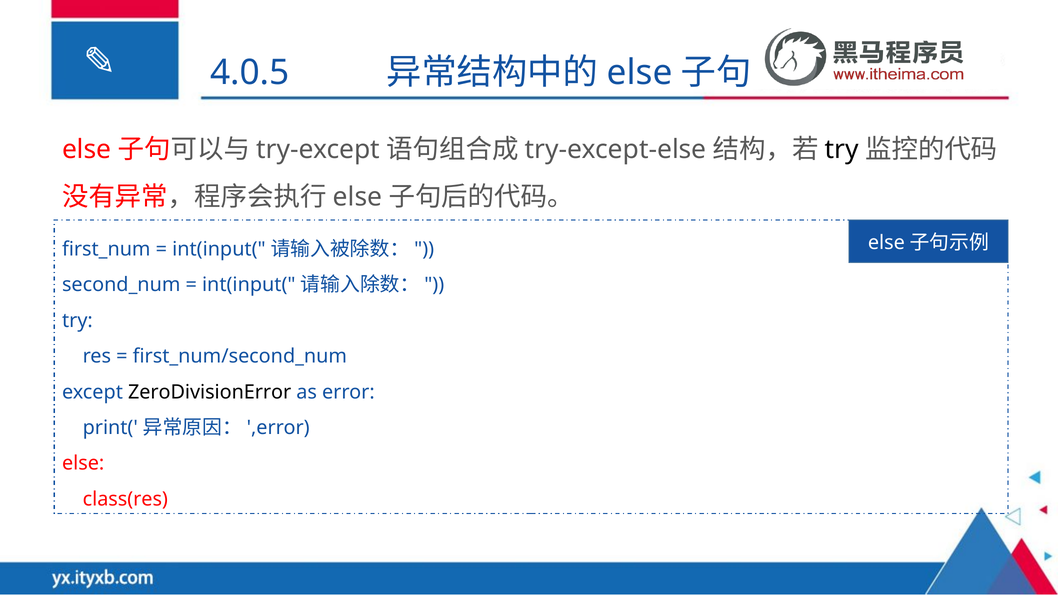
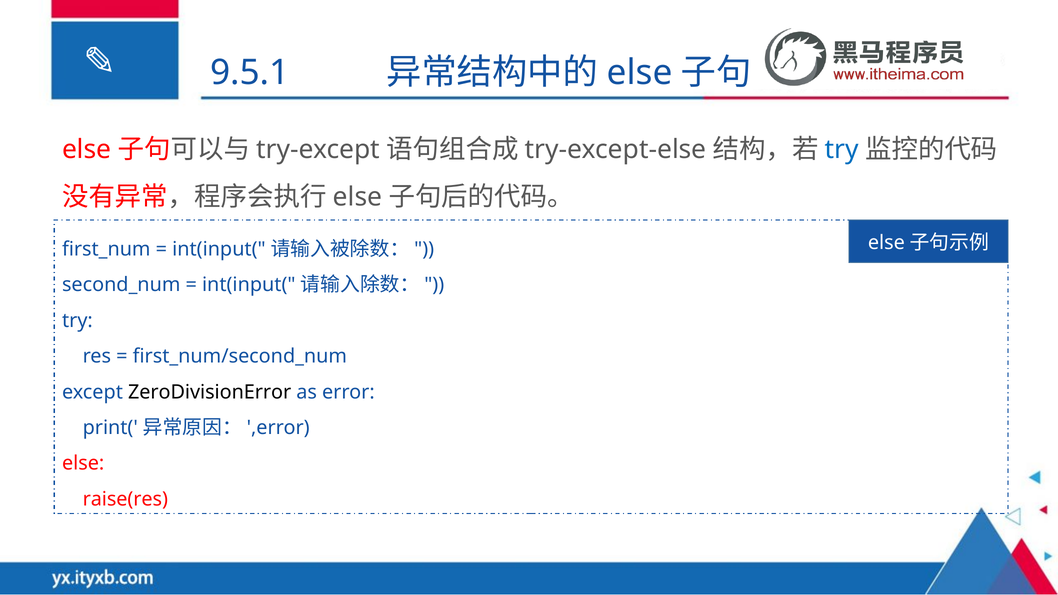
4.0.5: 4.0.5 -> 9.5.1
try at (842, 150) colour: black -> blue
class(res: class(res -> raise(res
